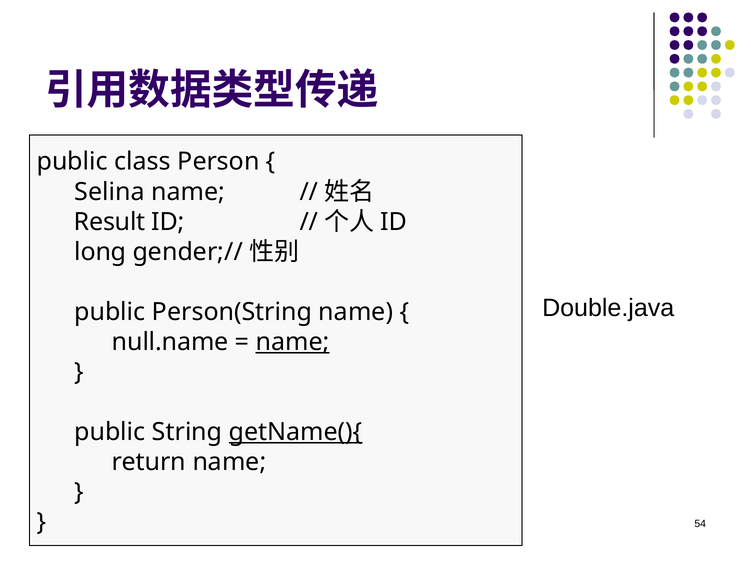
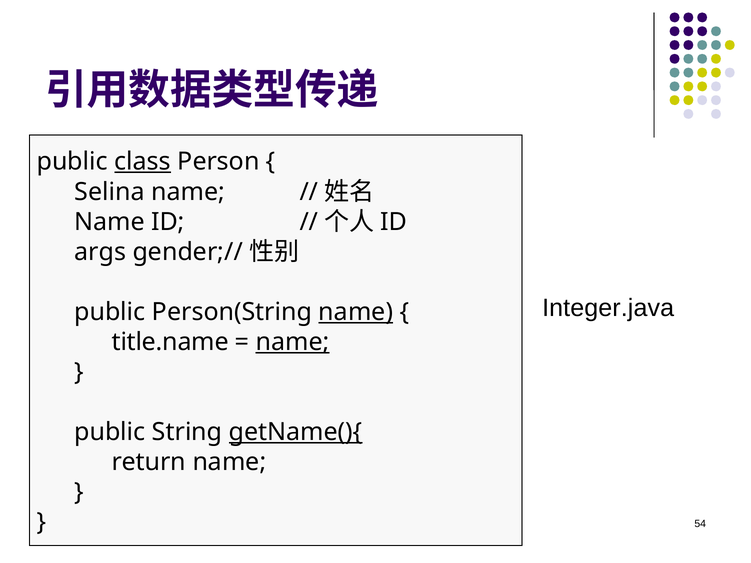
class underline: none -> present
Result at (110, 222): Result -> Name
long: long -> args
Double.java: Double.java -> Integer.java
name at (356, 312) underline: none -> present
null.name: null.name -> title.name
